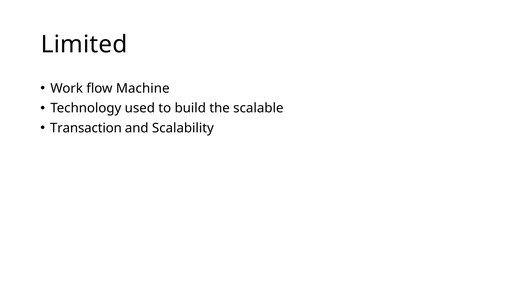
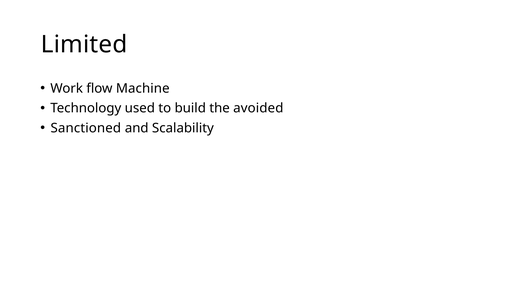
scalable: scalable -> avoided
Transaction: Transaction -> Sanctioned
